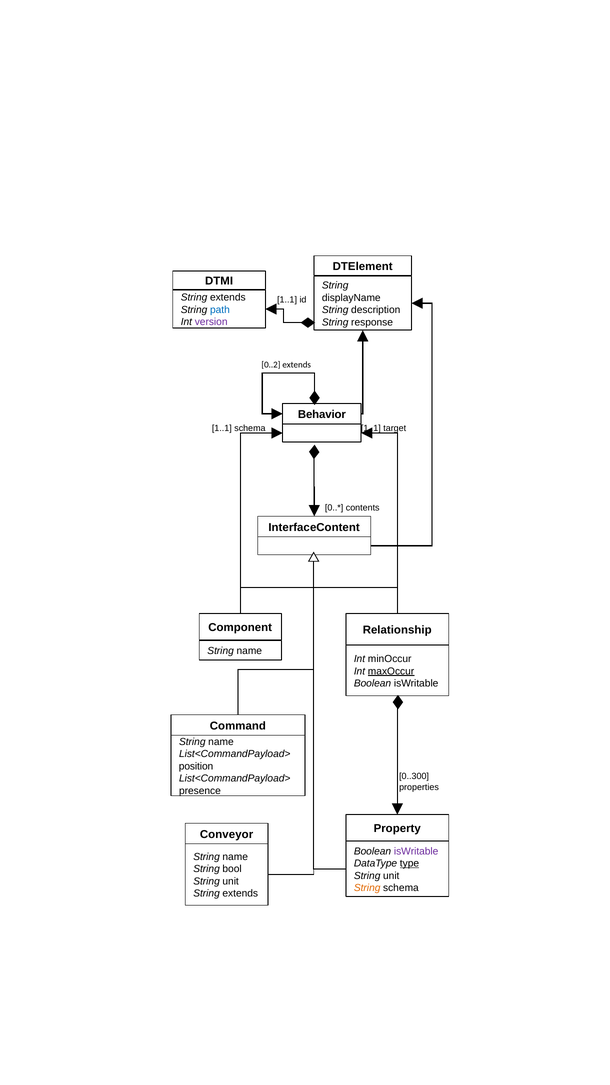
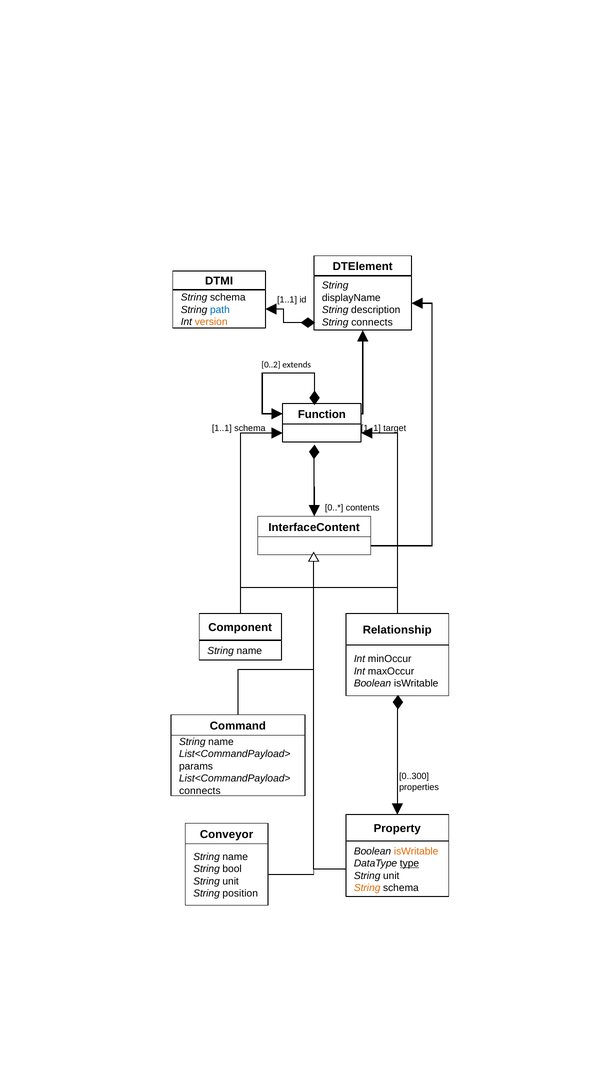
extends at (228, 297): extends -> schema
version colour: purple -> orange
String response: response -> connects
Behavior: Behavior -> Function
maxOccur underline: present -> none
position: position -> params
presence at (200, 790): presence -> connects
isWritable at (416, 851) colour: purple -> orange
extends at (240, 893): extends -> position
